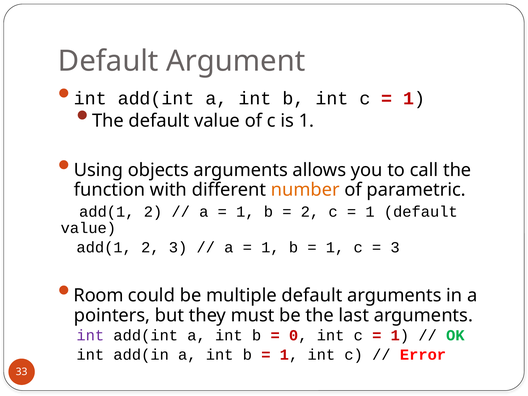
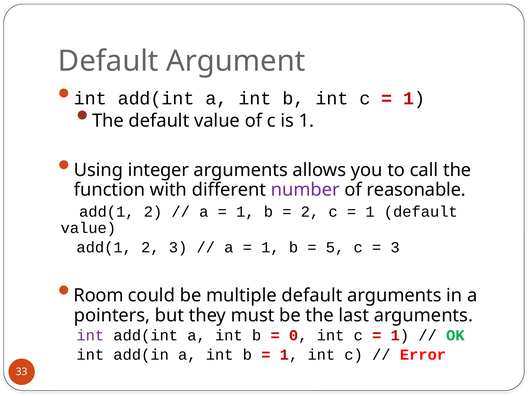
objects: objects -> integer
number colour: orange -> purple
parametric: parametric -> reasonable
1 at (335, 247): 1 -> 5
